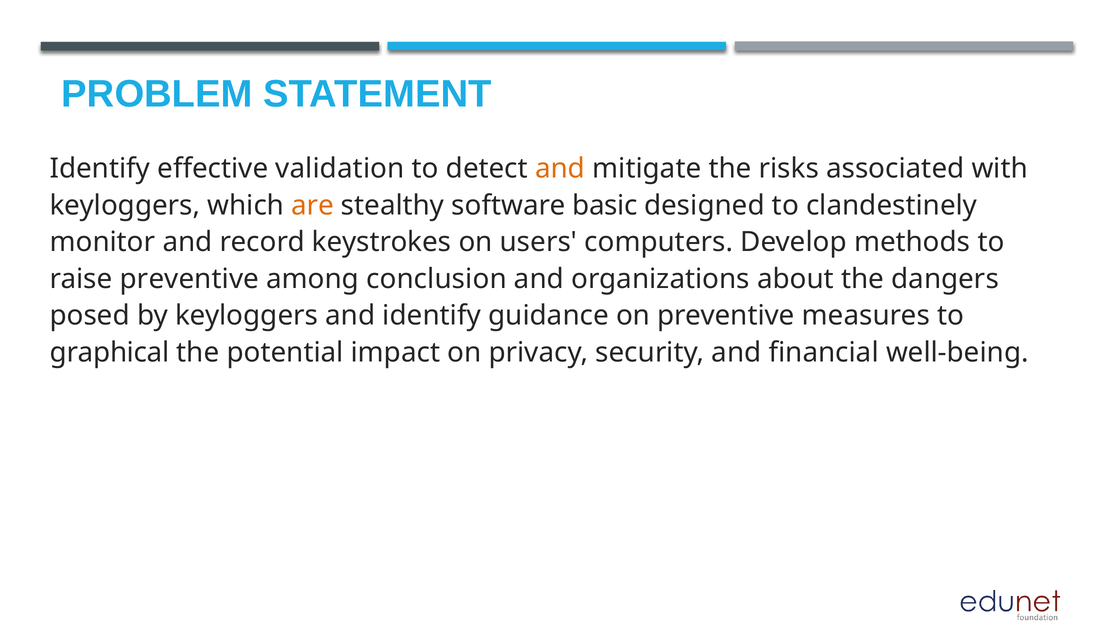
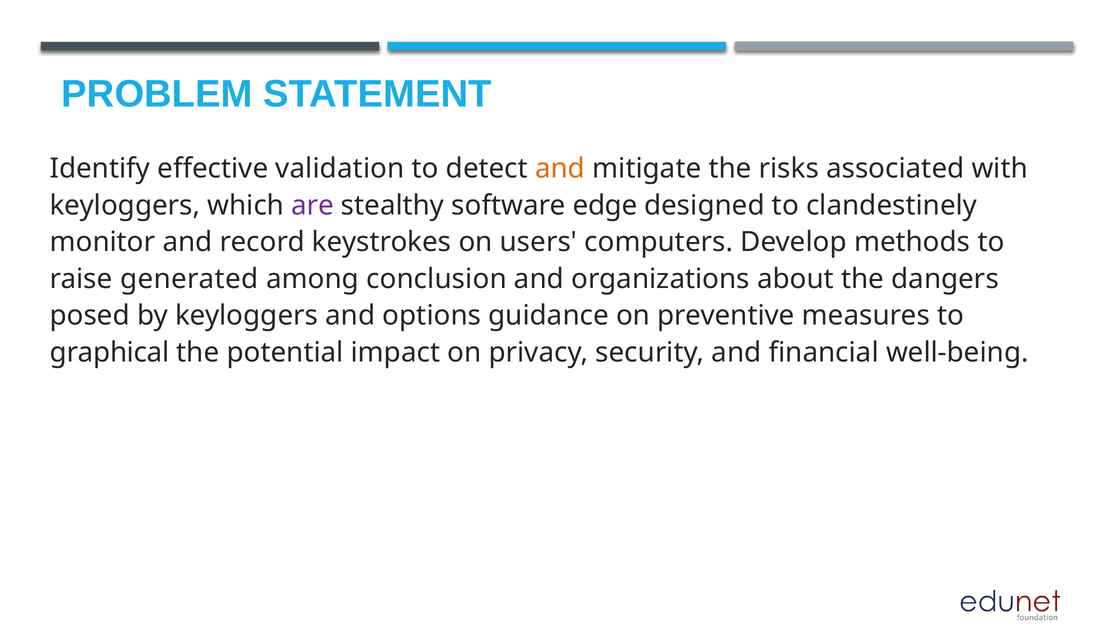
are colour: orange -> purple
basic: basic -> edge
raise preventive: preventive -> generated
and identify: identify -> options
